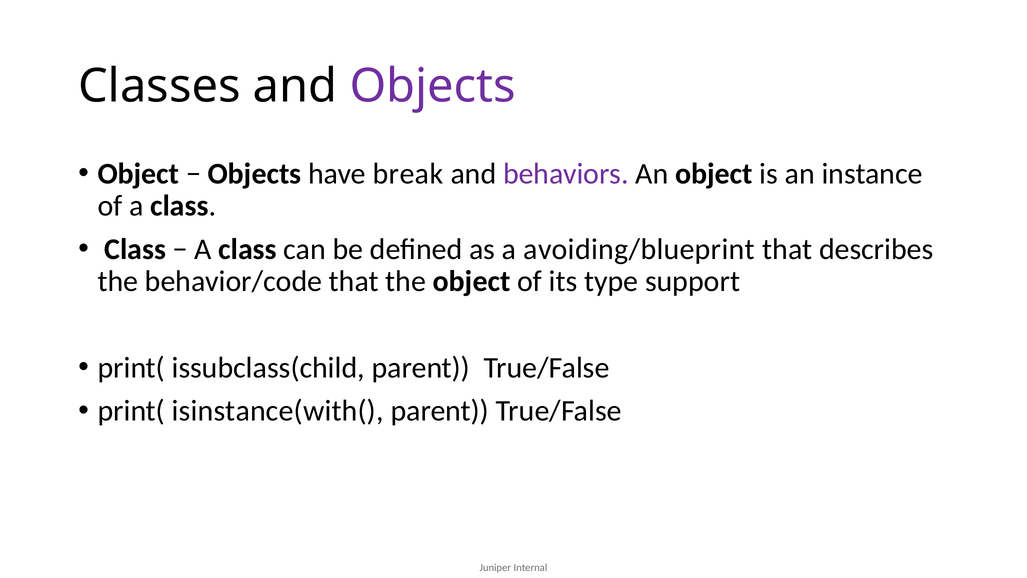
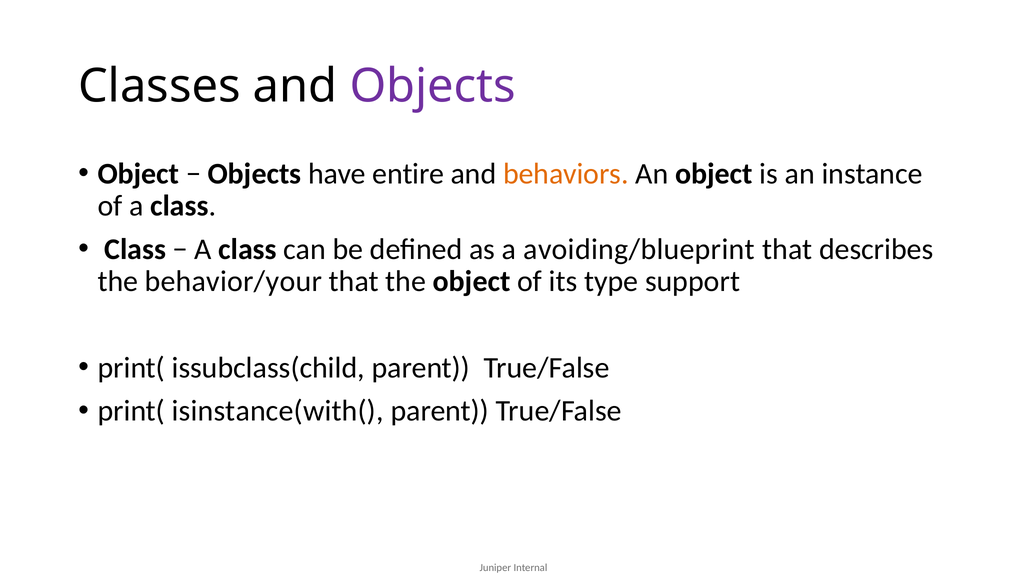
break: break -> entire
behaviors colour: purple -> orange
behavior/code: behavior/code -> behavior/your
